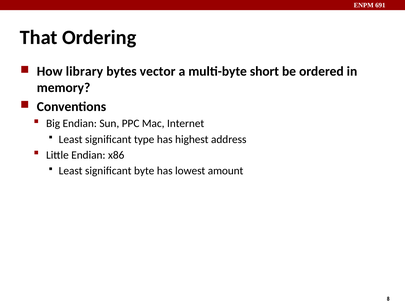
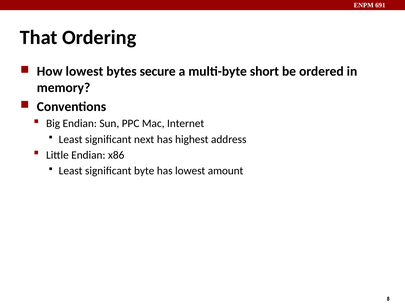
How library: library -> lowest
vector: vector -> secure
type: type -> next
